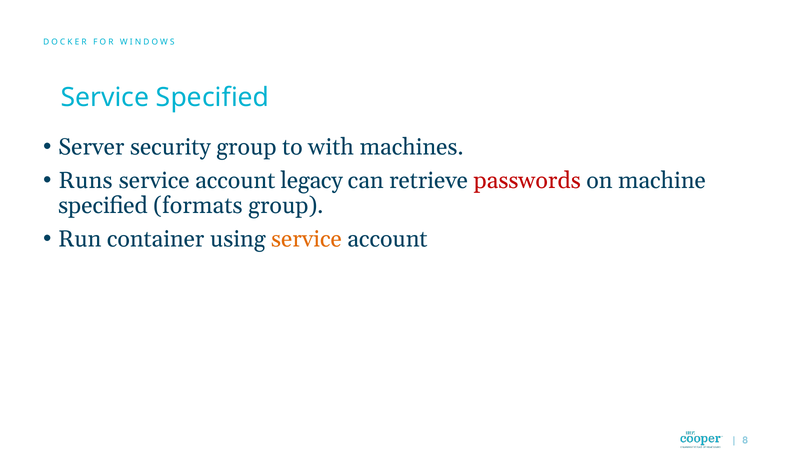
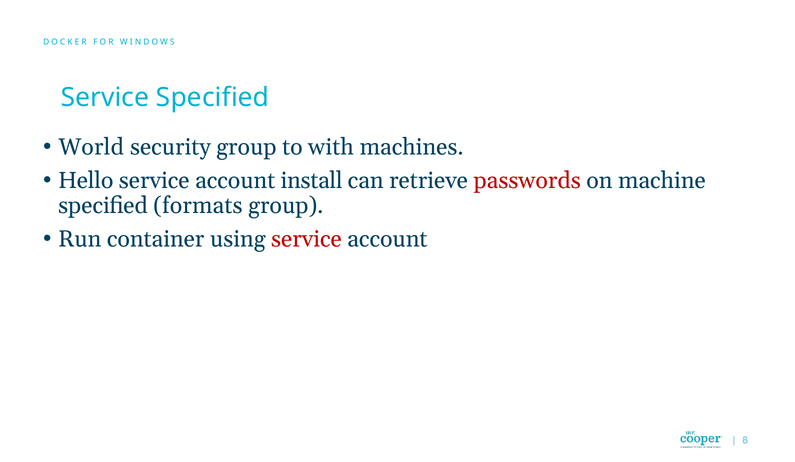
Server: Server -> World
Runs: Runs -> Hello
legacy: legacy -> install
service at (306, 239) colour: orange -> red
